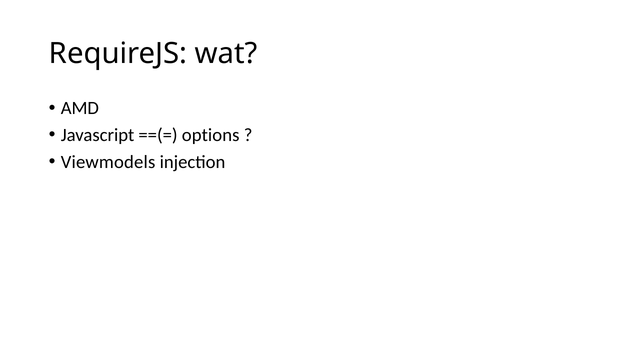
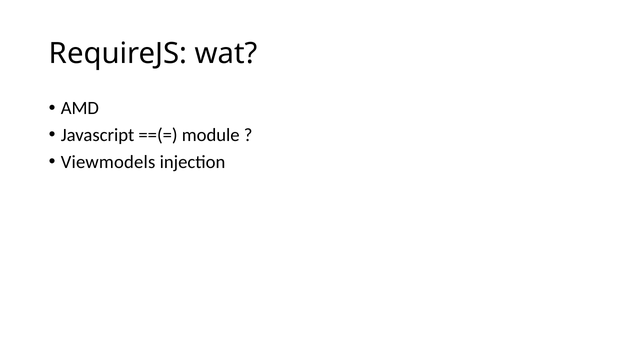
options: options -> module
